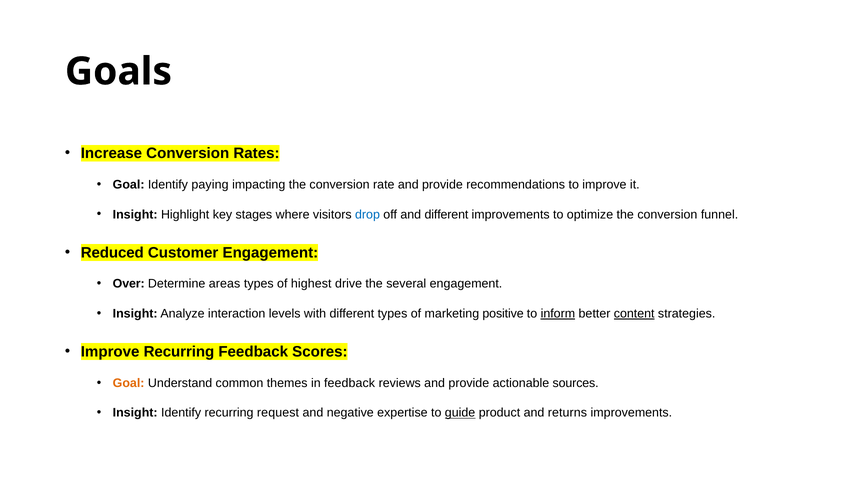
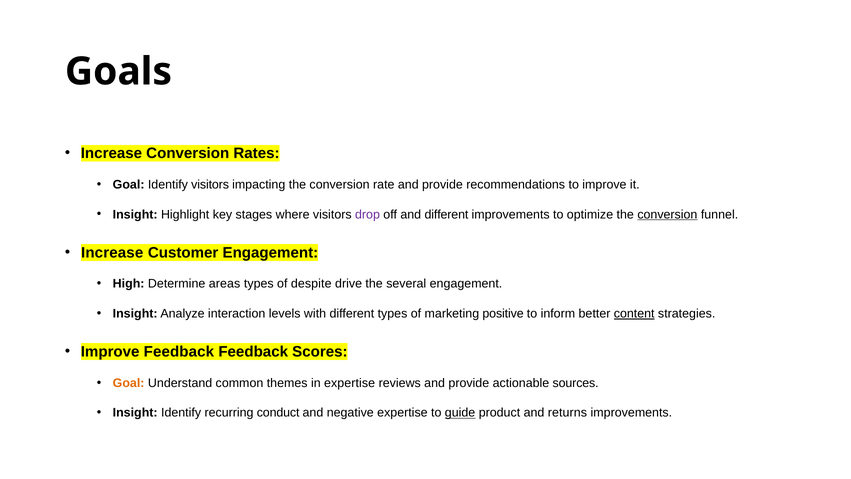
Identify paying: paying -> visitors
drop colour: blue -> purple
conversion at (667, 214) underline: none -> present
Reduced at (112, 253): Reduced -> Increase
Over: Over -> High
highest: highest -> despite
inform underline: present -> none
Improve Recurring: Recurring -> Feedback
in feedback: feedback -> expertise
request: request -> conduct
